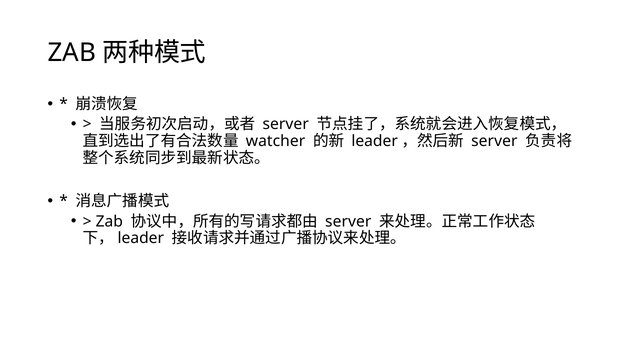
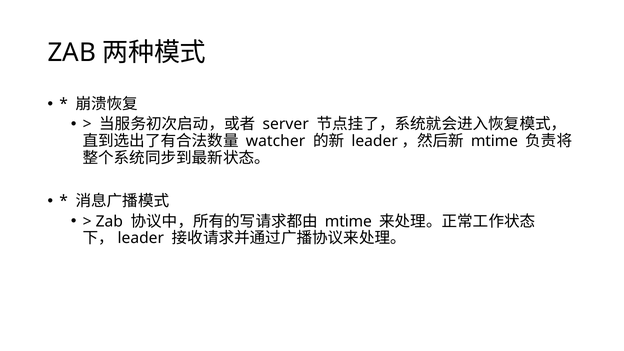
server at (494, 141): server -> mtime
server at (348, 221): server -> mtime
